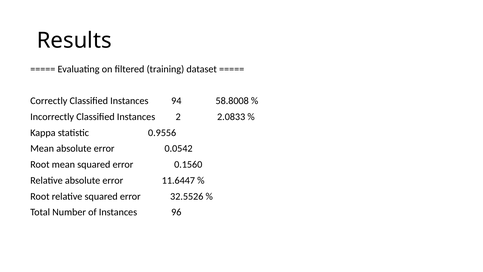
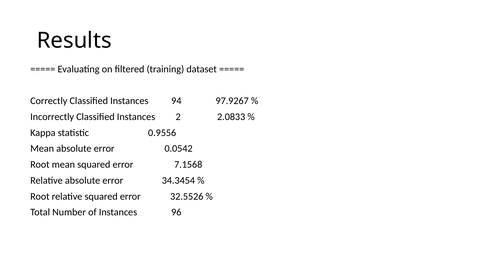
58.8008: 58.8008 -> 97.9267
0.1560: 0.1560 -> 7.1568
11.6447: 11.6447 -> 34.3454
